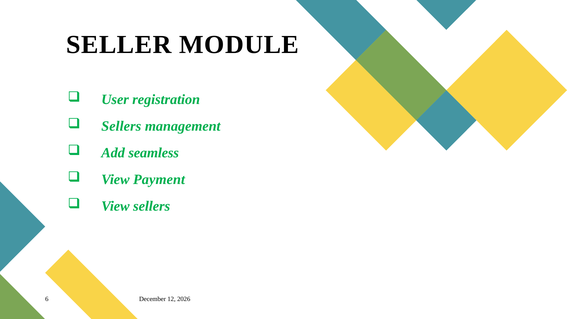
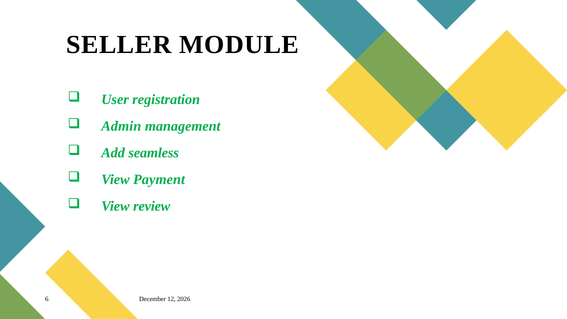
Sellers at (121, 126): Sellers -> Admin
View sellers: sellers -> review
